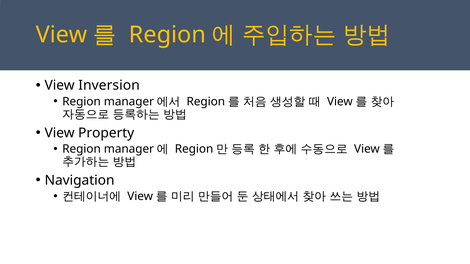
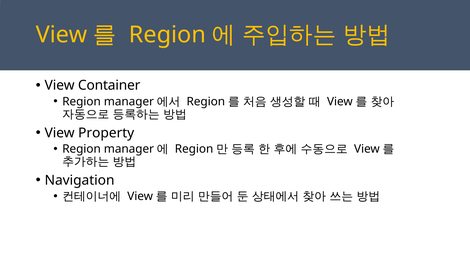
Inversion: Inversion -> Container
